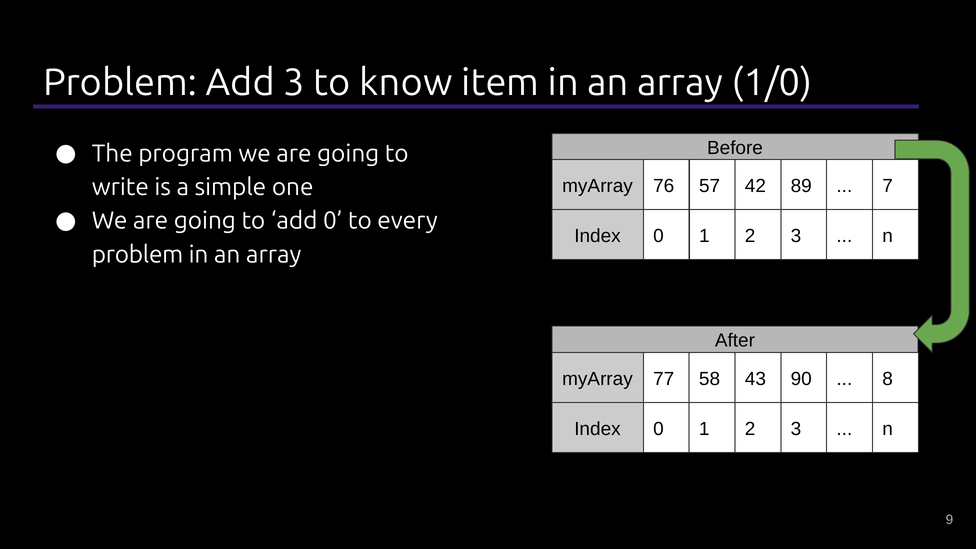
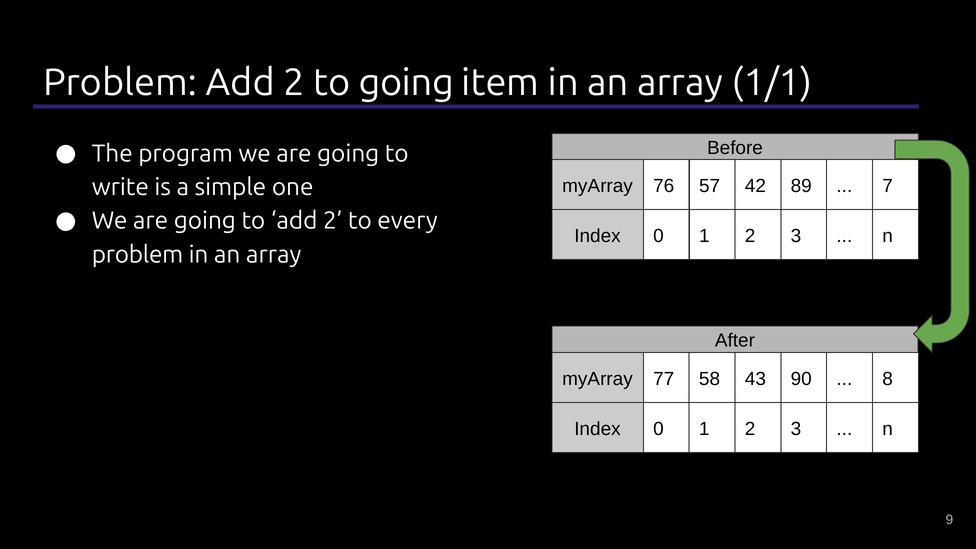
Problem Add 3: 3 -> 2
to know: know -> going
1/0: 1/0 -> 1/1
to add 0: 0 -> 2
